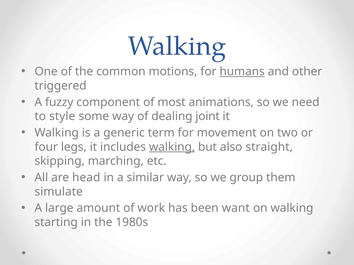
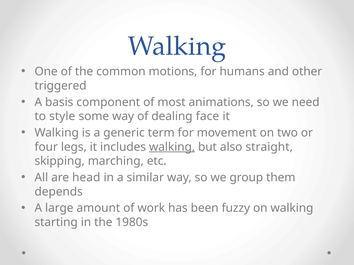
humans underline: present -> none
fuzzy: fuzzy -> basis
joint: joint -> face
simulate: simulate -> depends
want: want -> fuzzy
